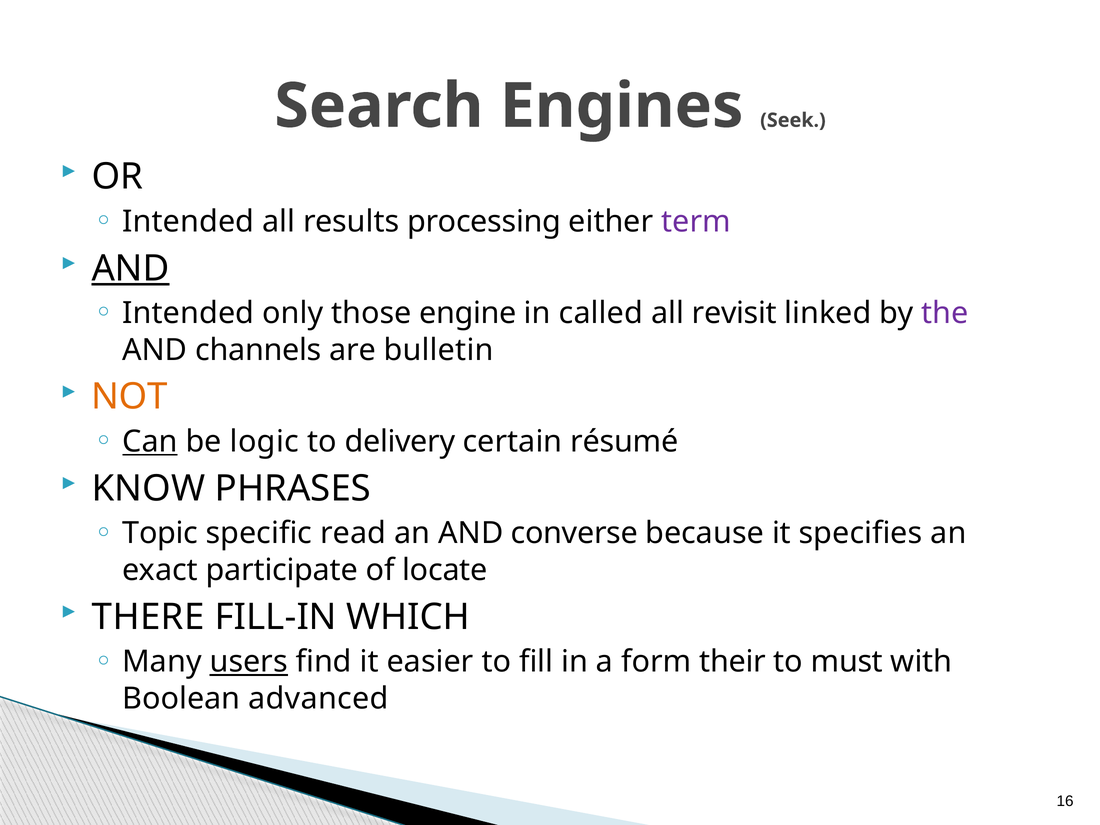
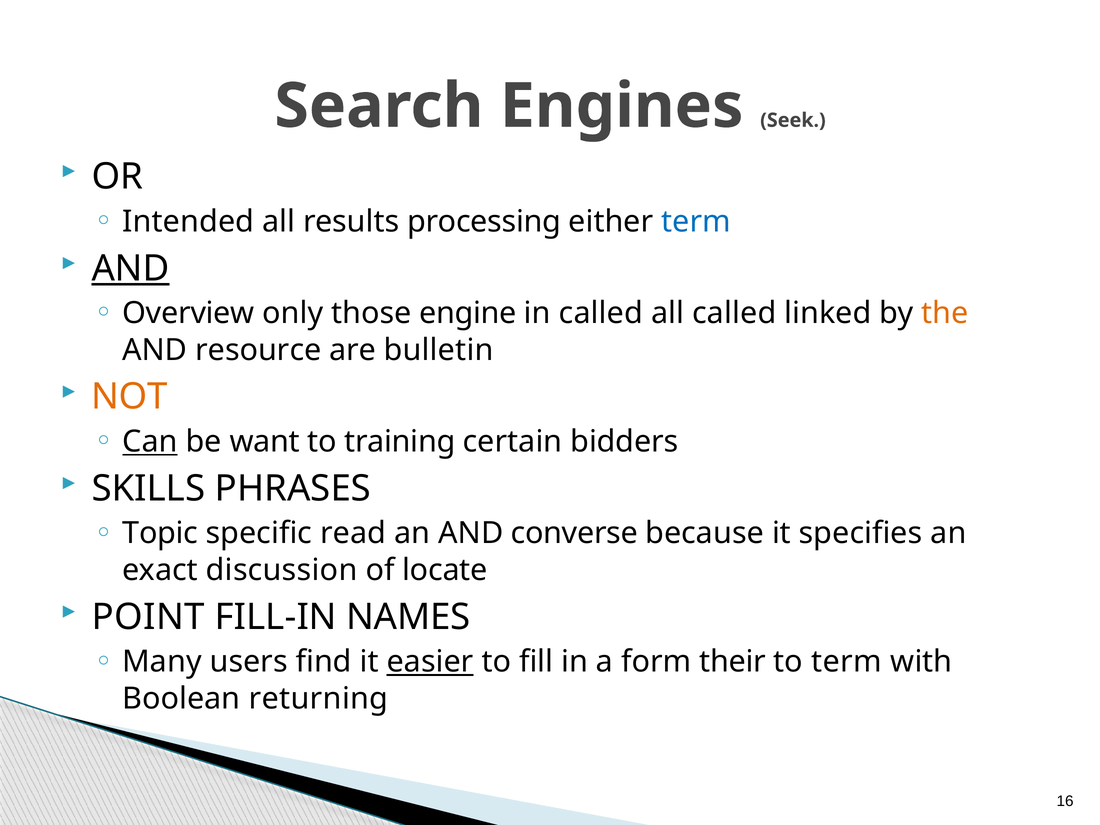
term at (696, 222) colour: purple -> blue
Intended at (188, 313): Intended -> Overview
all revisit: revisit -> called
the colour: purple -> orange
channels: channels -> resource
logic: logic -> want
delivery: delivery -> training
résumé: résumé -> bidders
KNOW: KNOW -> SKILLS
participate: participate -> discussion
THERE: THERE -> POINT
WHICH: WHICH -> NAMES
users underline: present -> none
easier underline: none -> present
to must: must -> term
advanced: advanced -> returning
